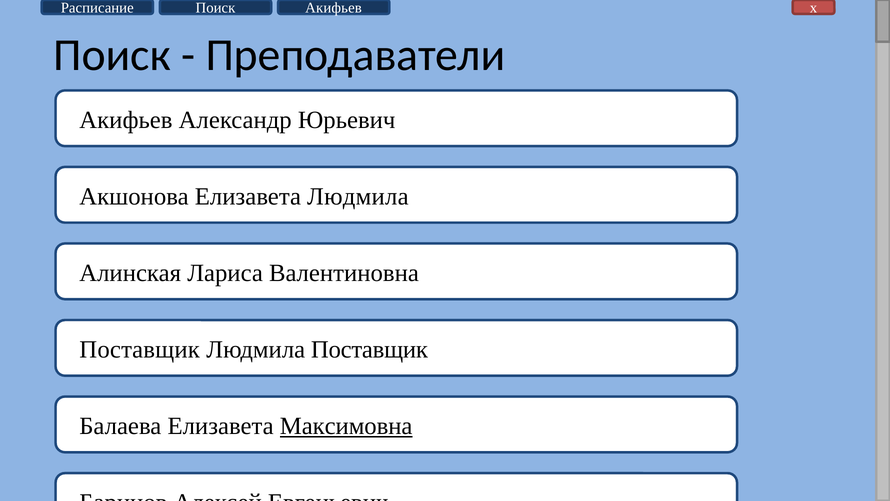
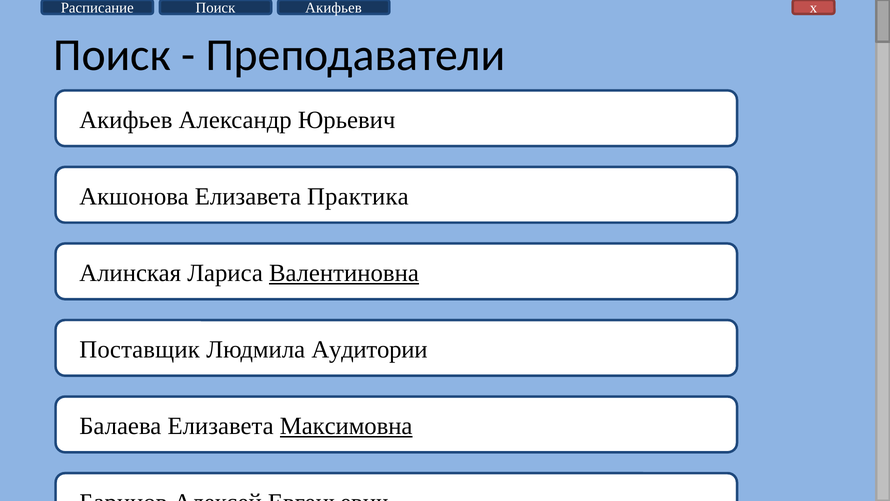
Елизавета Людмила: Людмила -> Практика
Валентиновна underline: none -> present
Людмила Поставщик: Поставщик -> Аудитории
